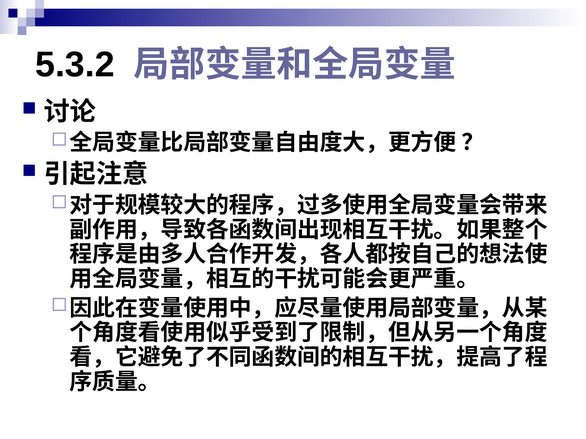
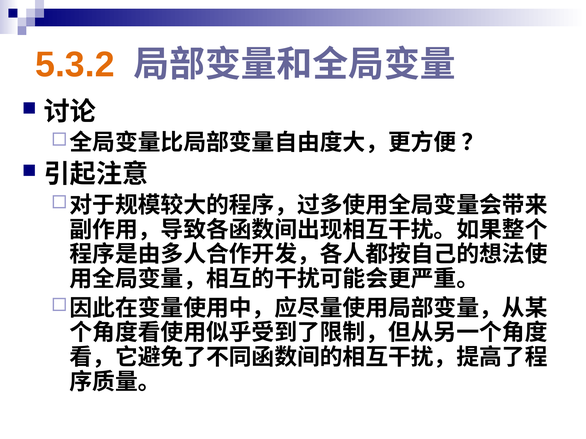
5.3.2 colour: black -> orange
